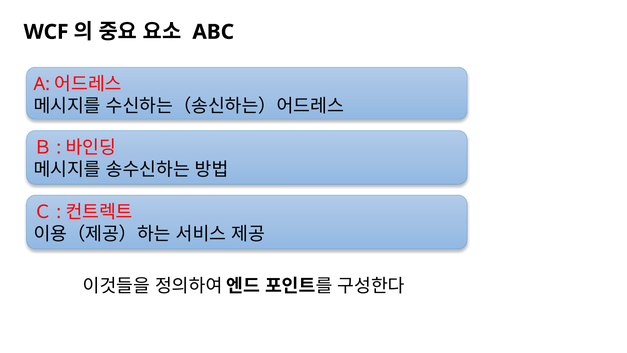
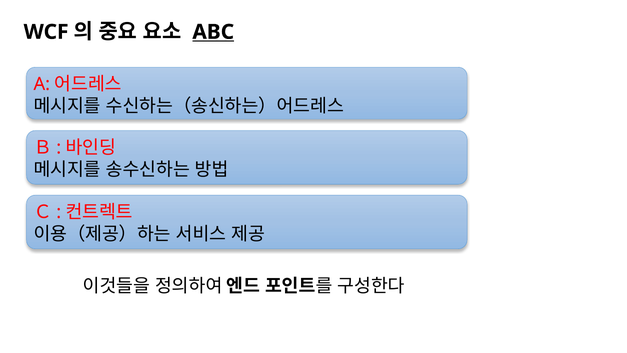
ABC underline: none -> present
